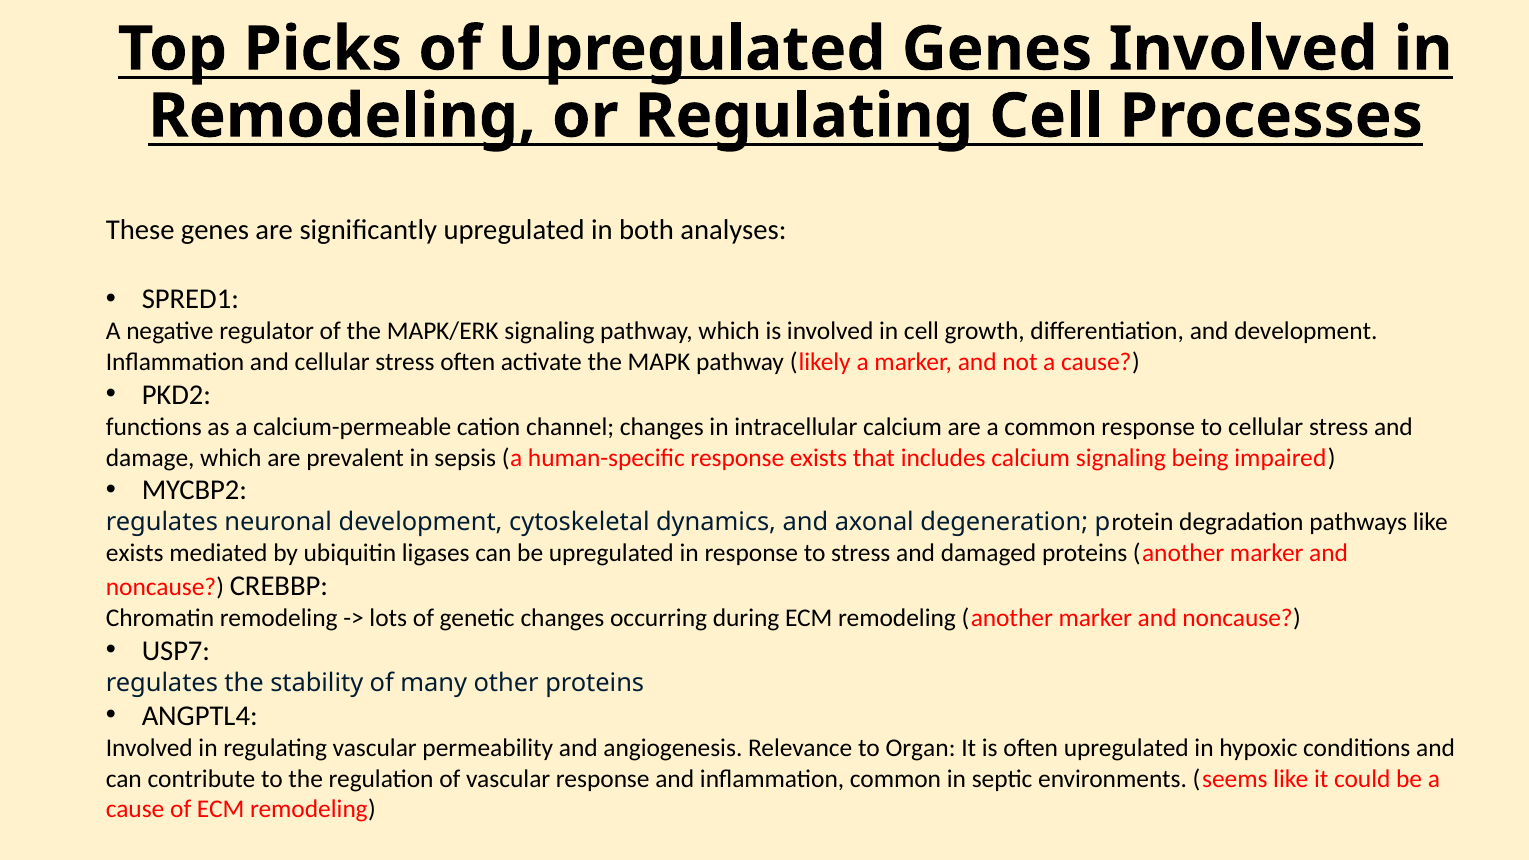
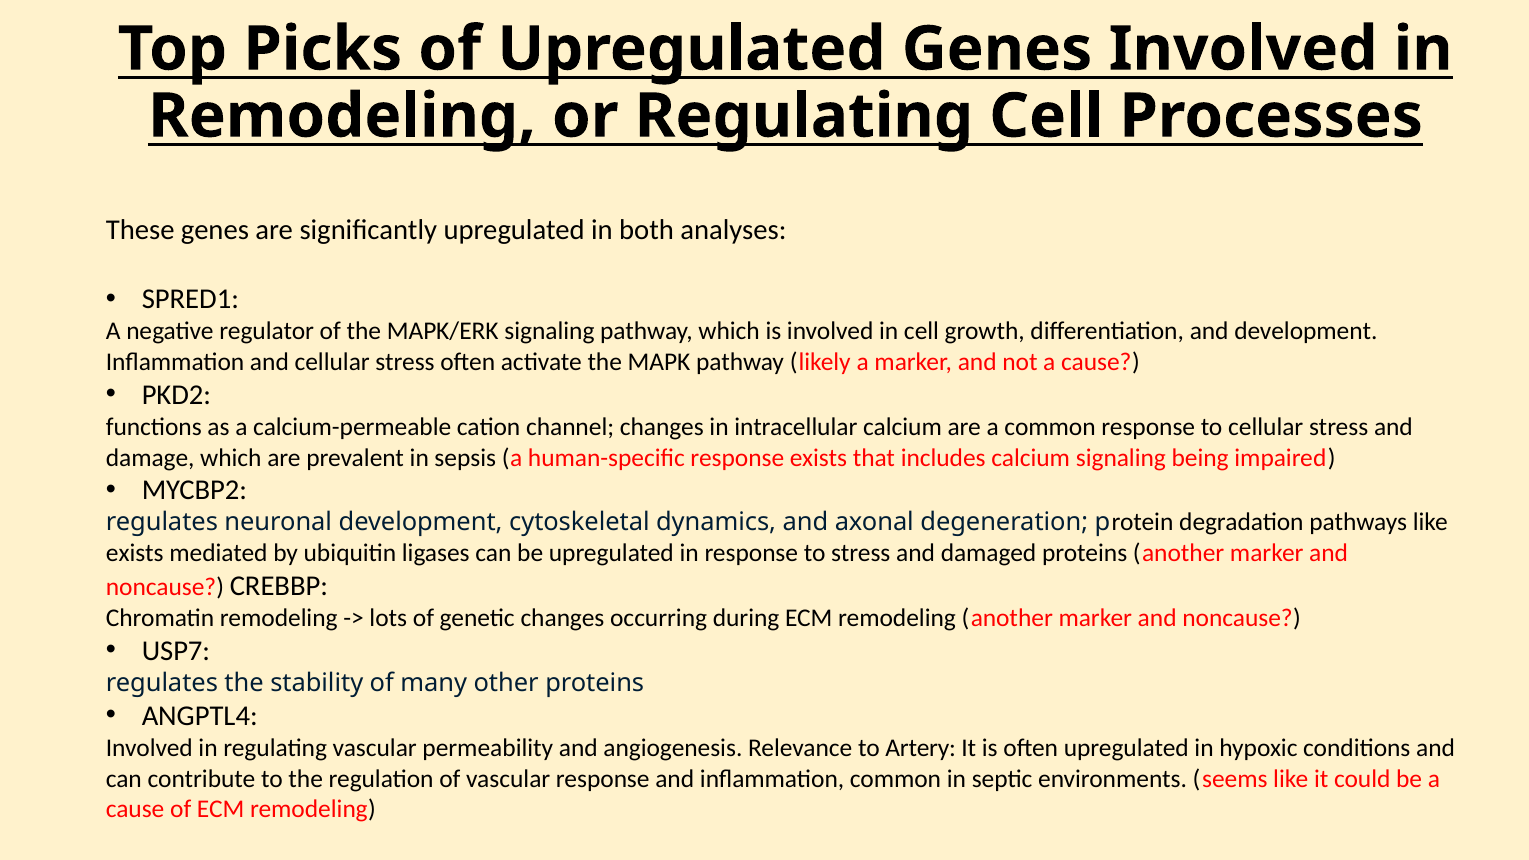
Organ: Organ -> Artery
